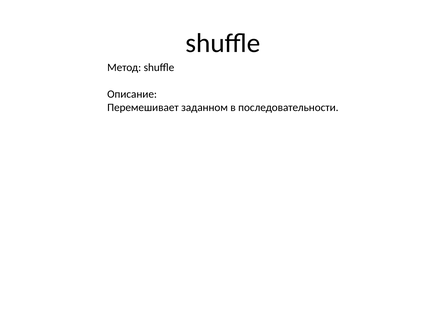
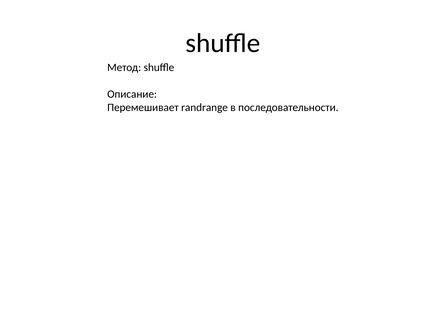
заданном: заданном -> randrange
